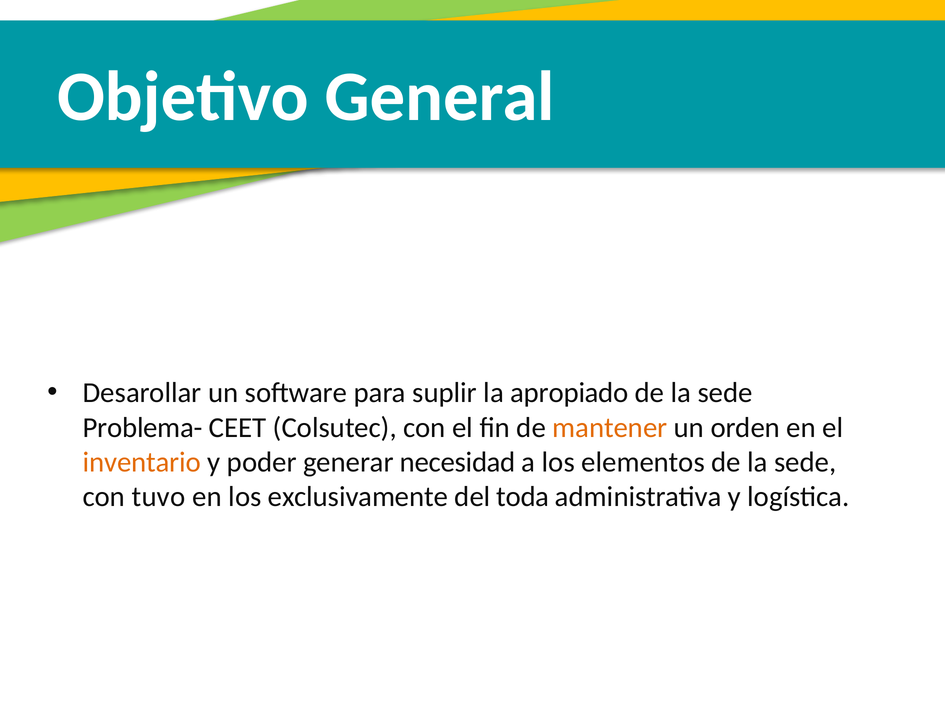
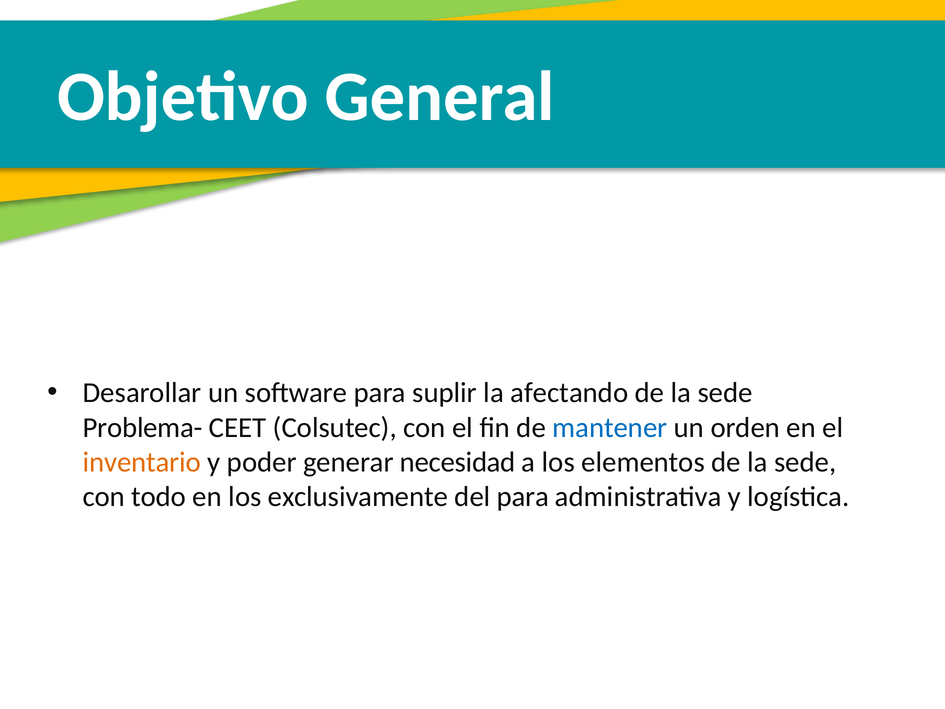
apropiado: apropiado -> afectando
mantener colour: orange -> blue
tuvo: tuvo -> todo
del toda: toda -> para
